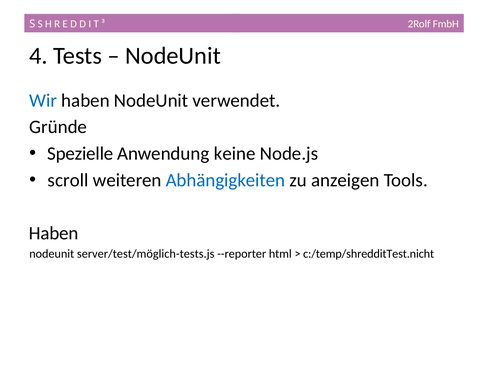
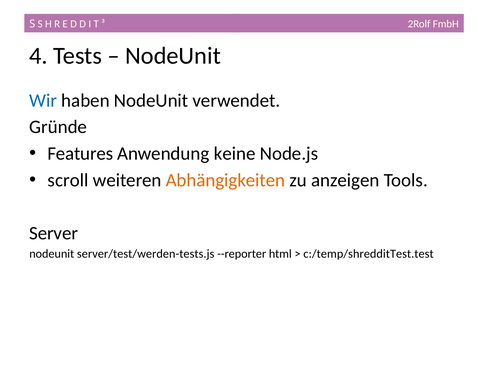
Spezielle: Spezielle -> Features
Abhängigkeiten colour: blue -> orange
Haben at (54, 233): Haben -> Server
server/test/möglich-tests.js: server/test/möglich-tests.js -> server/test/werden-tests.js
c:/temp/shredditTest.nicht: c:/temp/shredditTest.nicht -> c:/temp/shredditTest.test
